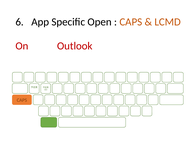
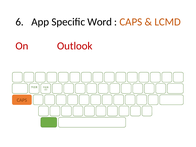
Open: Open -> Word
